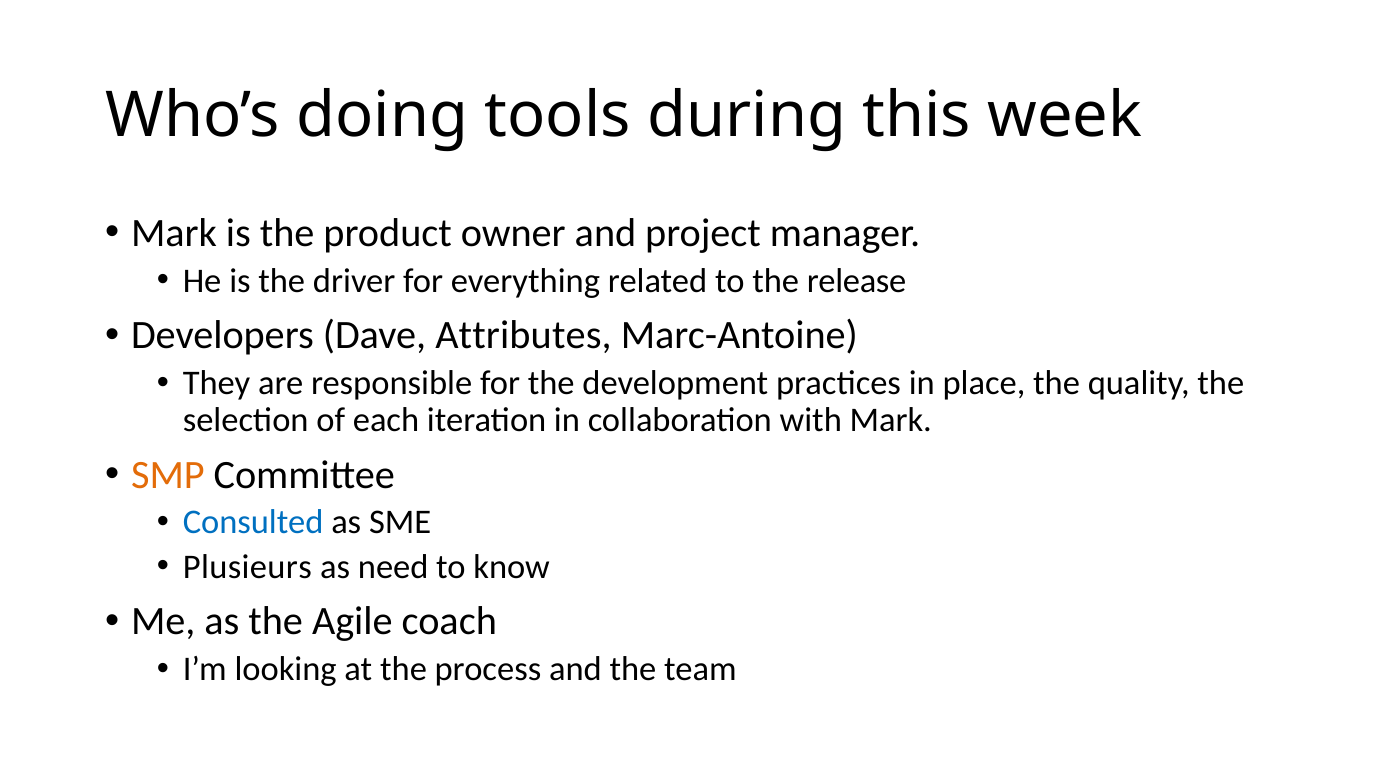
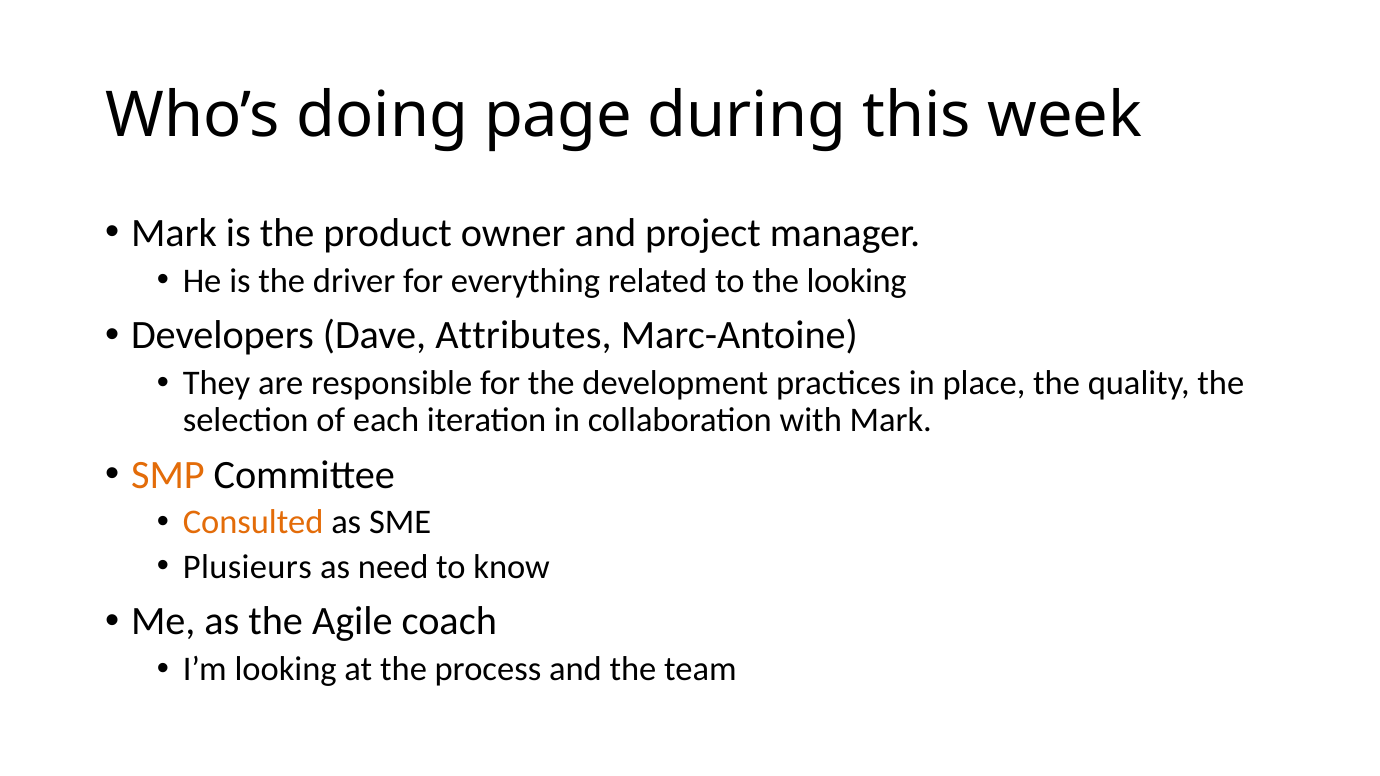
tools: tools -> page
the release: release -> looking
Consulted colour: blue -> orange
